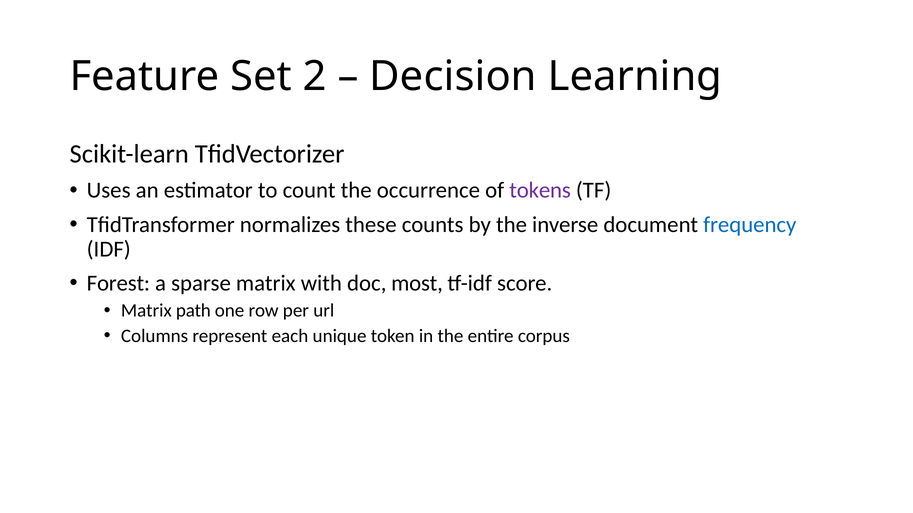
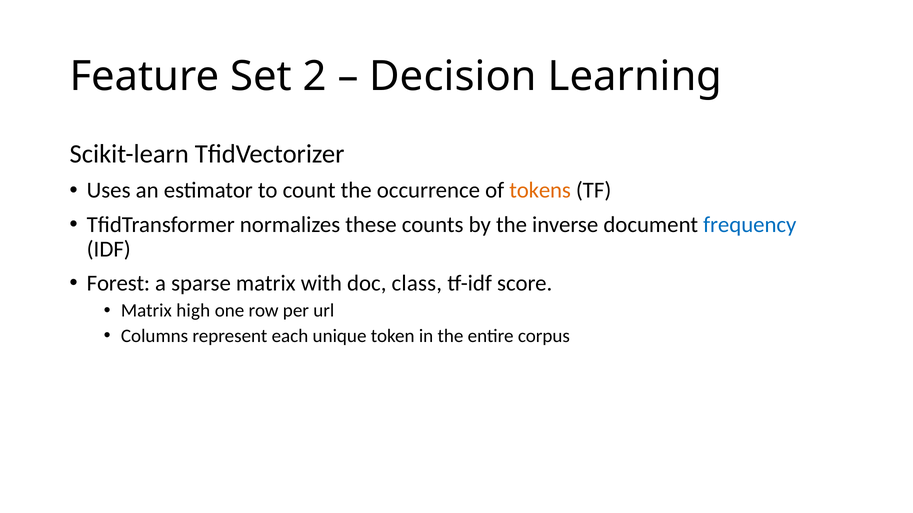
tokens colour: purple -> orange
most: most -> class
path: path -> high
